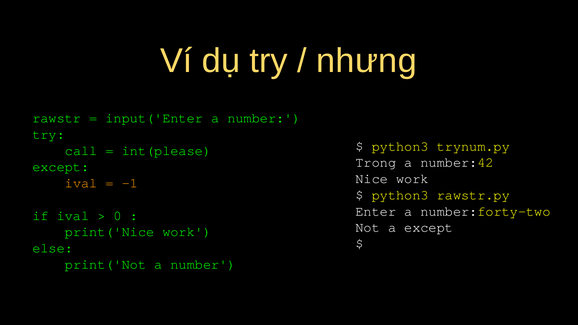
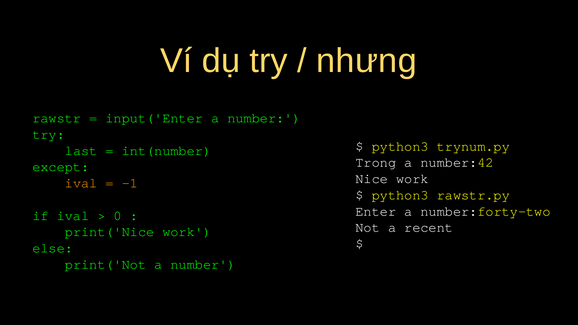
call: call -> last
int(please: int(please -> int(number
a except: except -> recent
